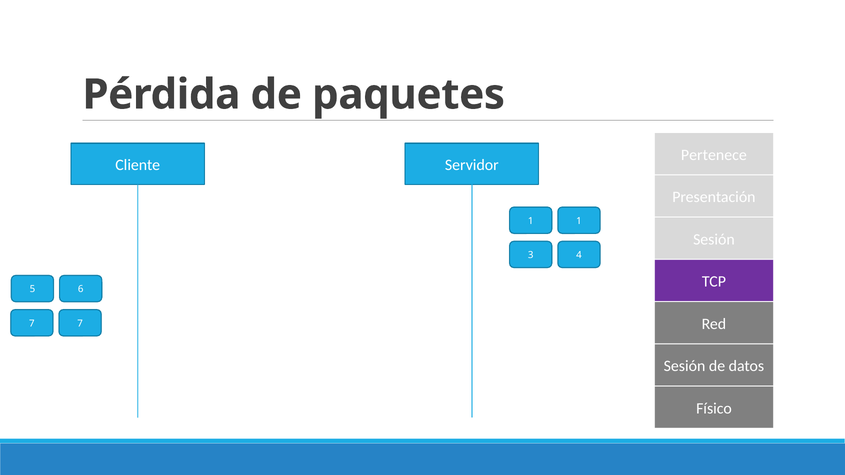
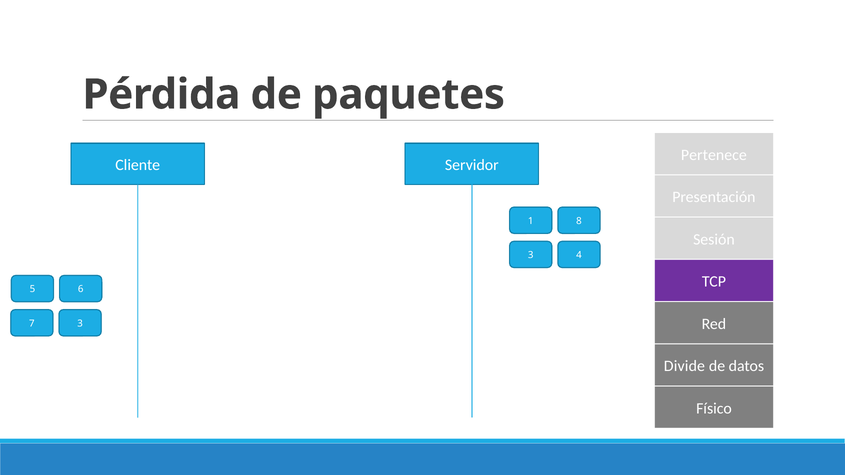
1 1: 1 -> 8
7 7: 7 -> 3
Sesión at (684, 366): Sesión -> Divide
